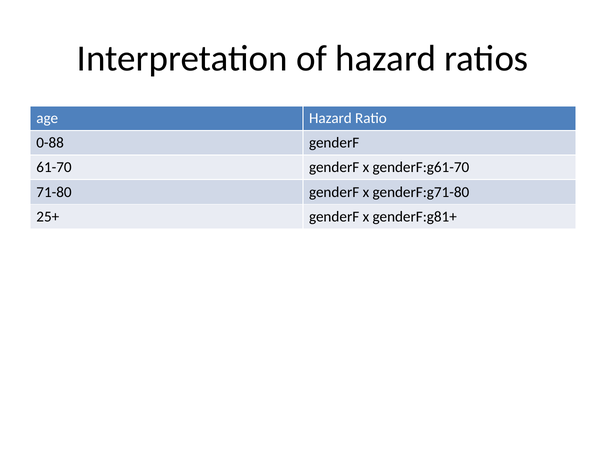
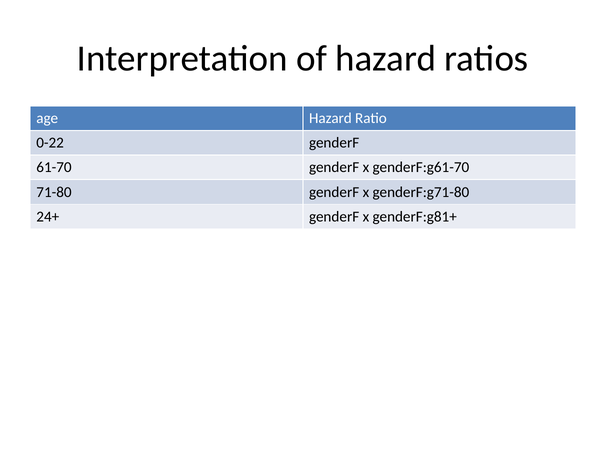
0-88: 0-88 -> 0-22
25+: 25+ -> 24+
